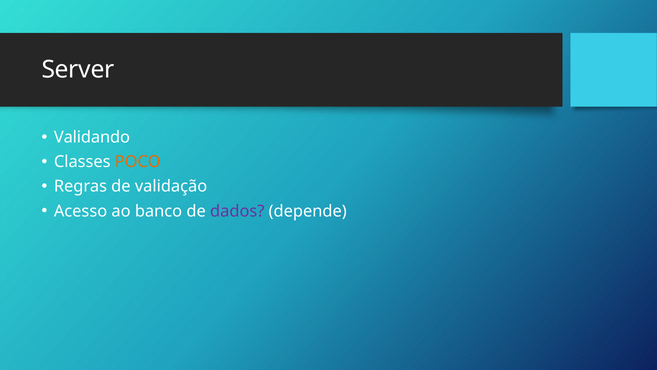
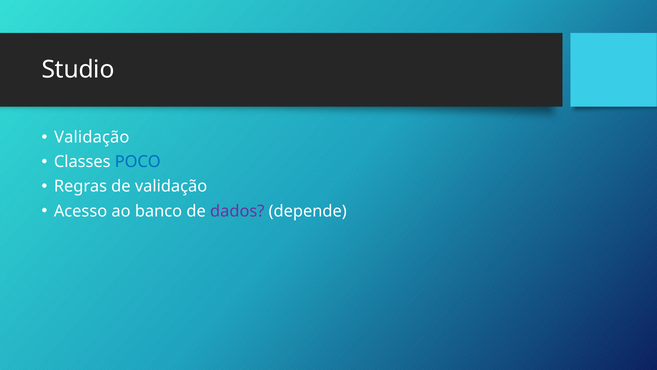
Server: Server -> Studio
Validando at (92, 137): Validando -> Validação
POCO colour: orange -> blue
